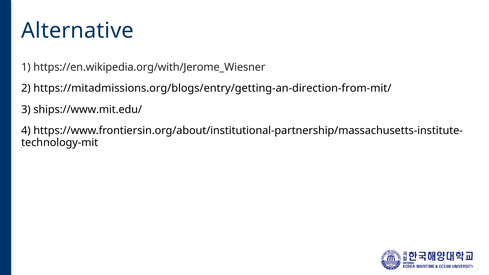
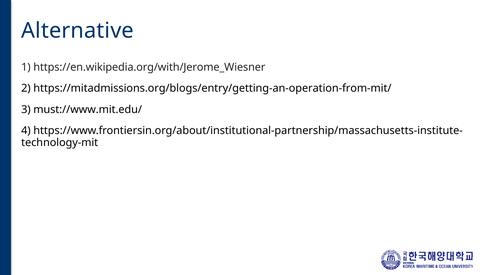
https://mitadmissions.org/blogs/entry/getting-an-direction-from-mit/: https://mitadmissions.org/blogs/entry/getting-an-direction-from-mit/ -> https://mitadmissions.org/blogs/entry/getting-an-operation-from-mit/
ships://www.mit.edu/: ships://www.mit.edu/ -> must://www.mit.edu/
